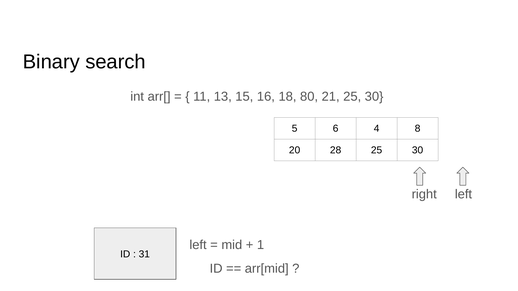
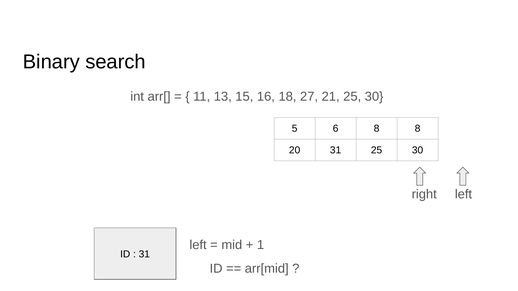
80: 80 -> 27
6 4: 4 -> 8
20 28: 28 -> 31
